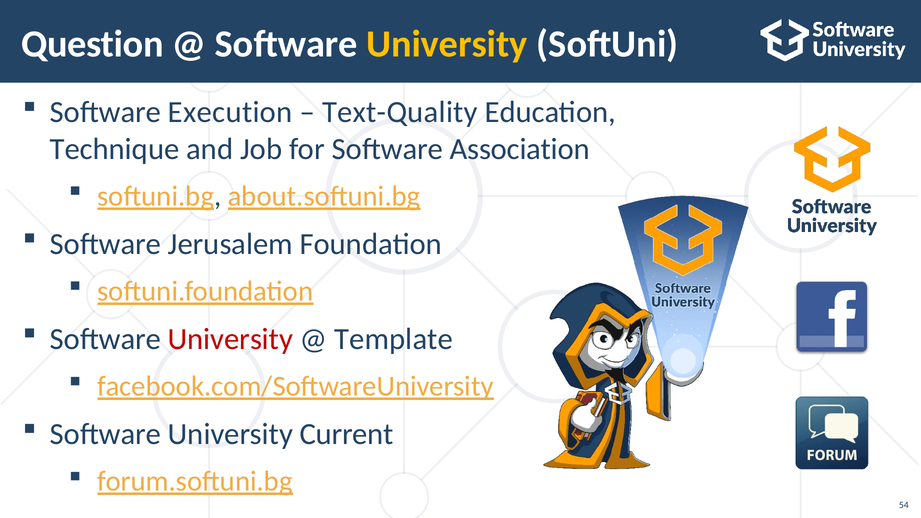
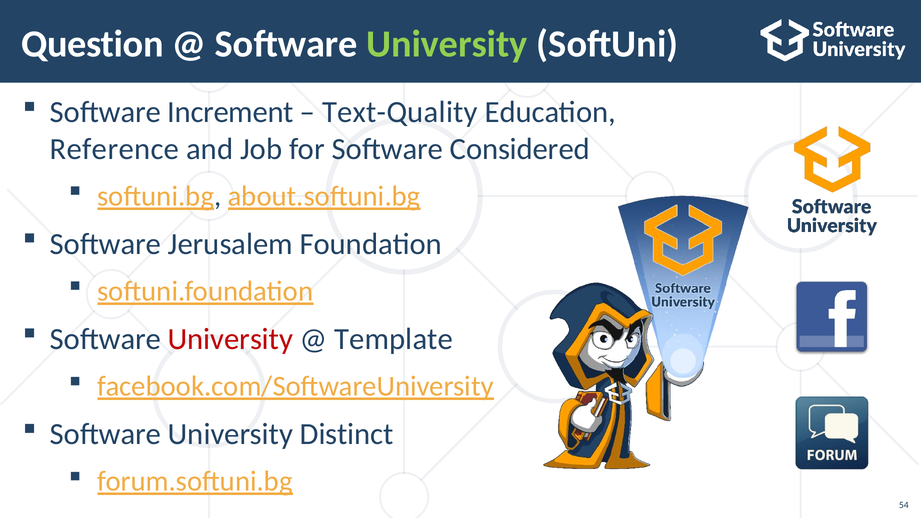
University at (447, 44) colour: yellow -> light green
Execution: Execution -> Increment
Technique: Technique -> Reference
Association: Association -> Considered
Current: Current -> Distinct
